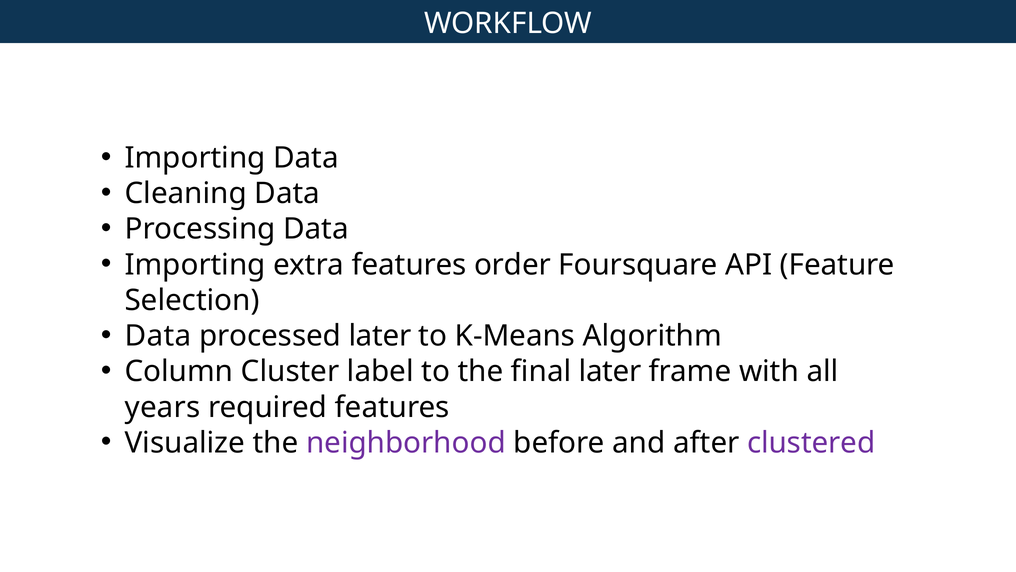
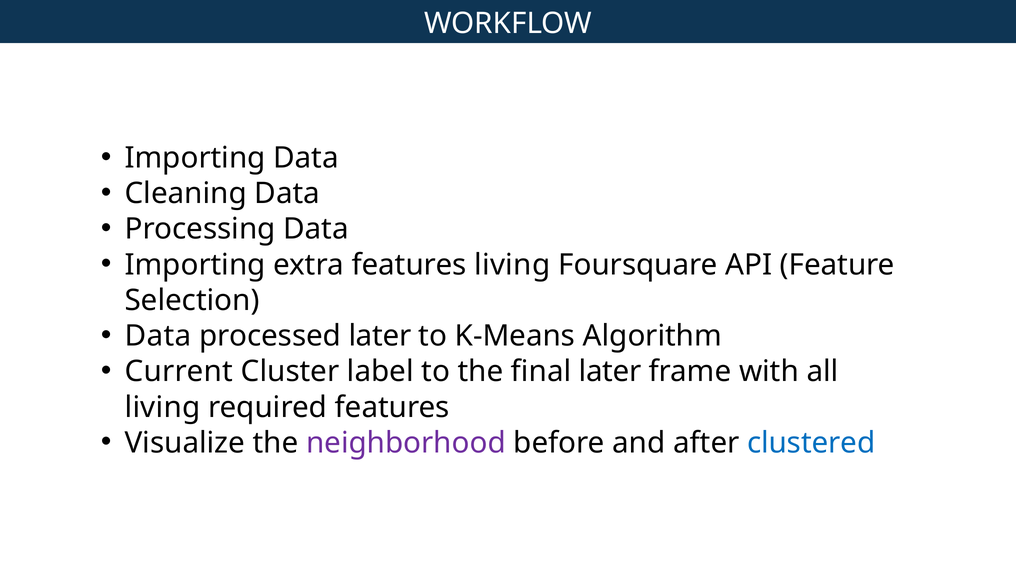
features order: order -> living
Column: Column -> Current
years at (163, 407): years -> living
clustered colour: purple -> blue
